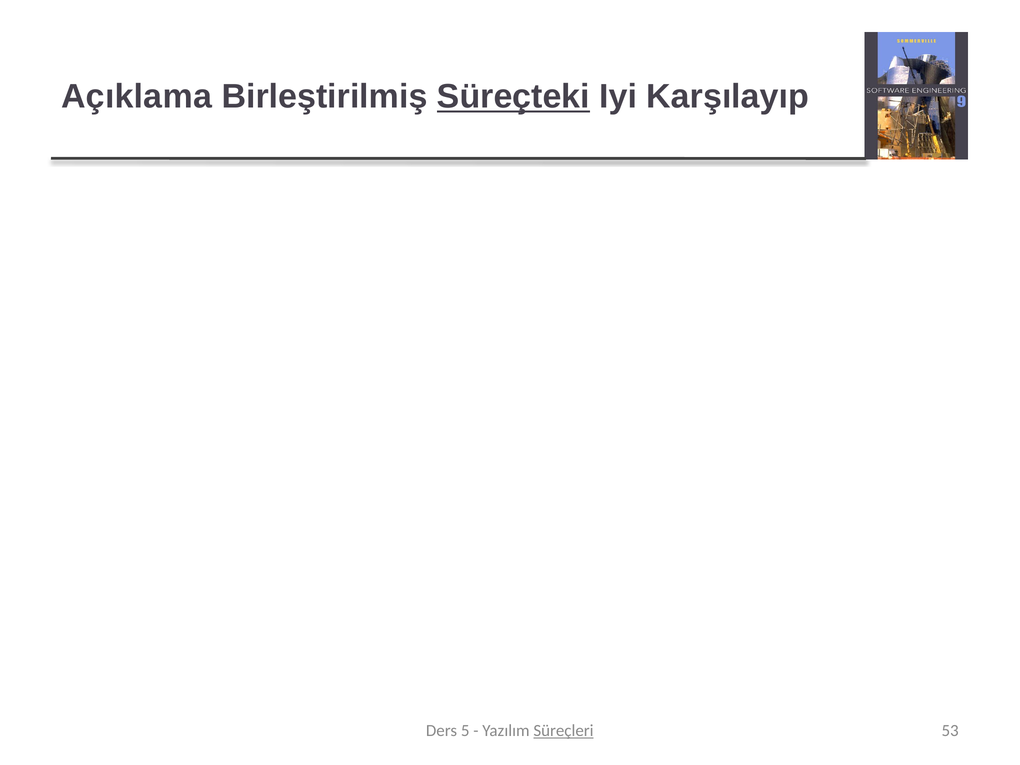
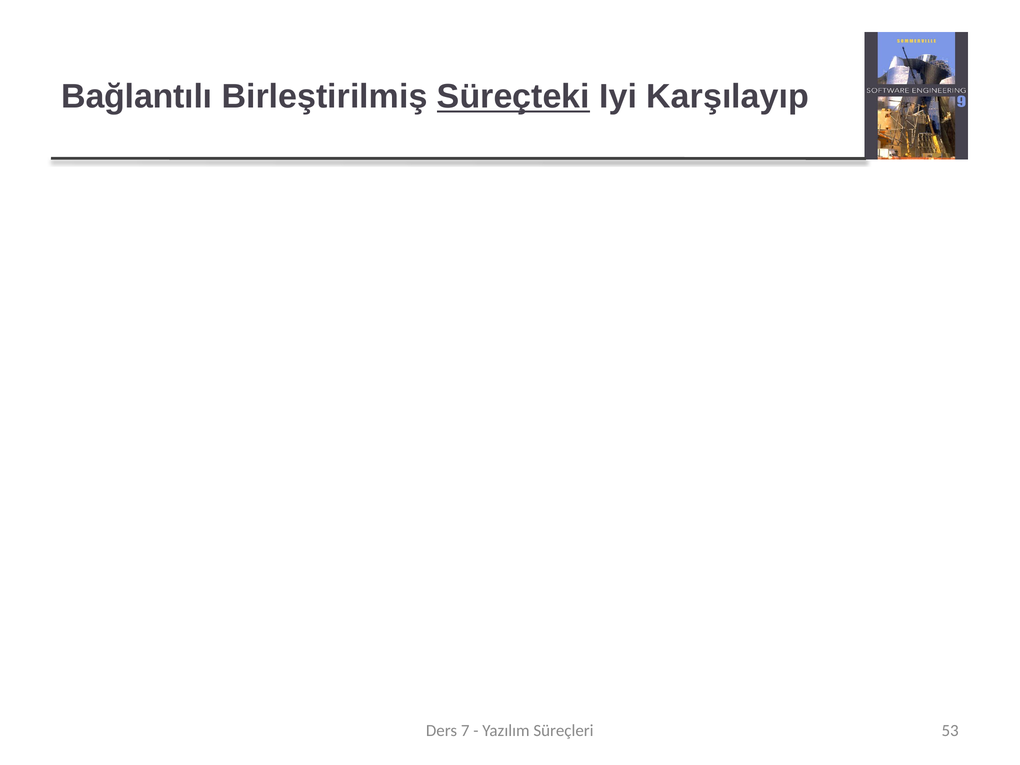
Açıklama: Açıklama -> Bağlantılı
5: 5 -> 7
Süreçleri underline: present -> none
